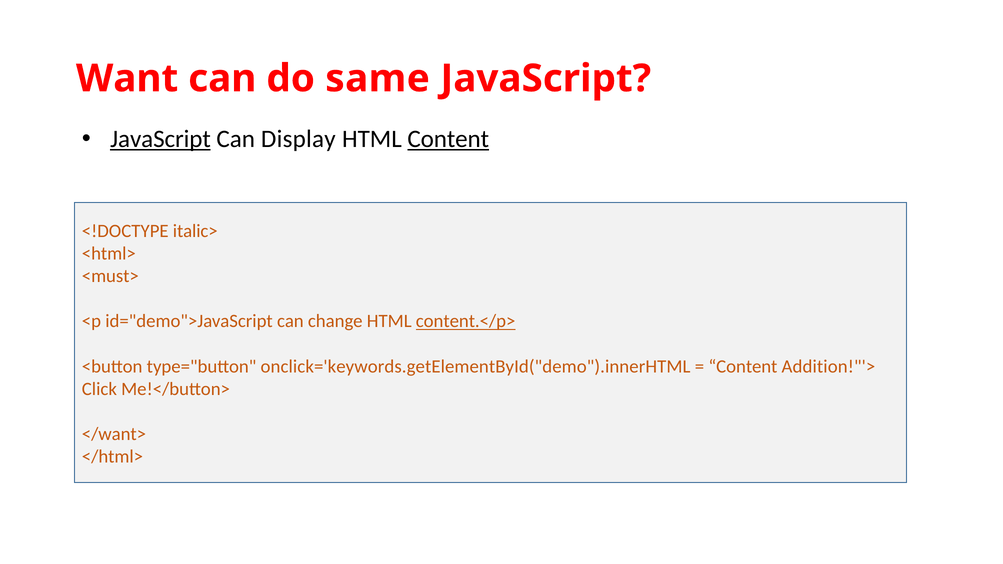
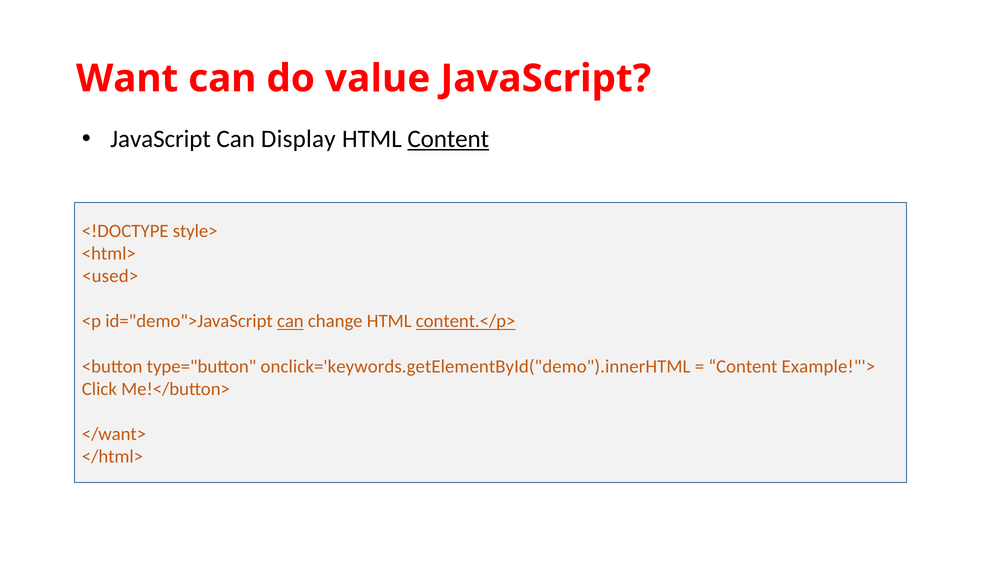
same: same -> value
JavaScript at (161, 139) underline: present -> none
italic>: italic> -> style>
<must>: <must> -> <used>
can at (290, 321) underline: none -> present
Addition!"'>: Addition!"'> -> Example!"'>
